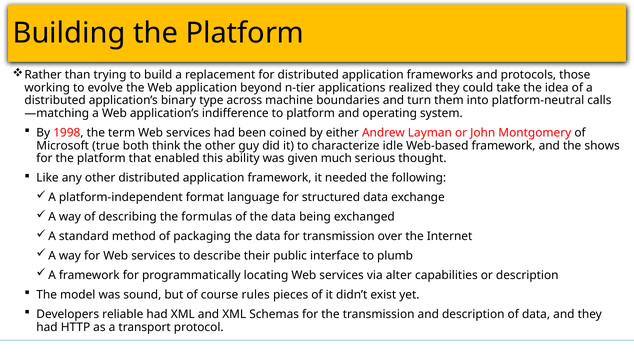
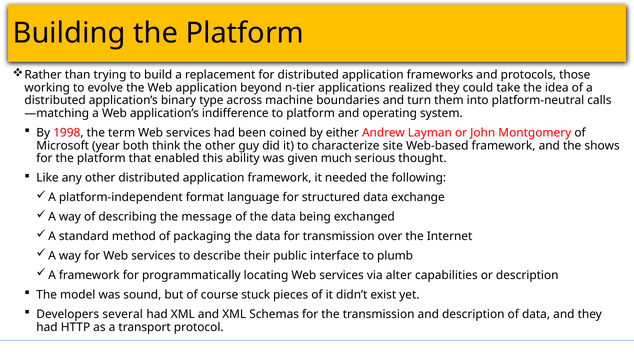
true: true -> year
idle: idle -> site
formulas: formulas -> message
rules: rules -> stuck
reliable: reliable -> several
